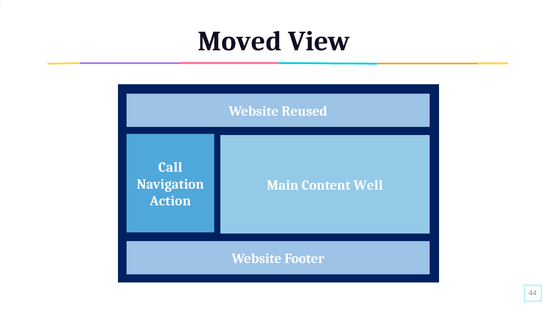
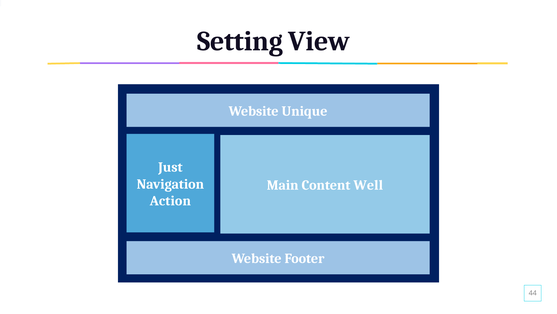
Moved: Moved -> Setting
Reused: Reused -> Unique
Call: Call -> Just
